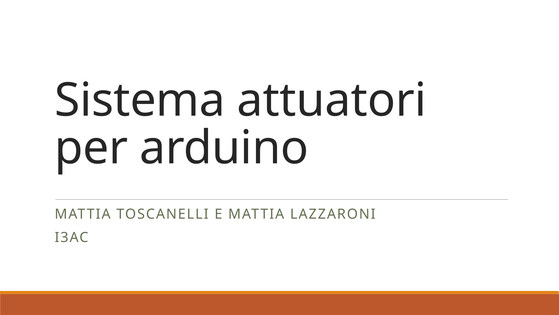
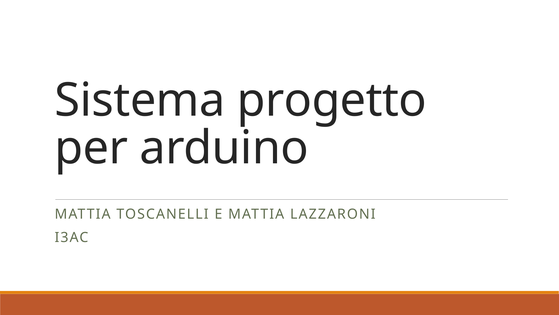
attuatori: attuatori -> progetto
